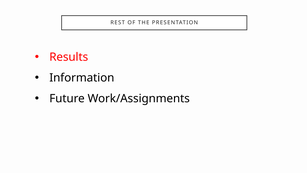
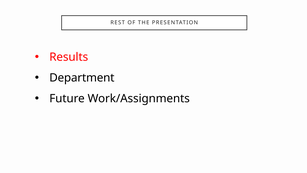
Information: Information -> Department
